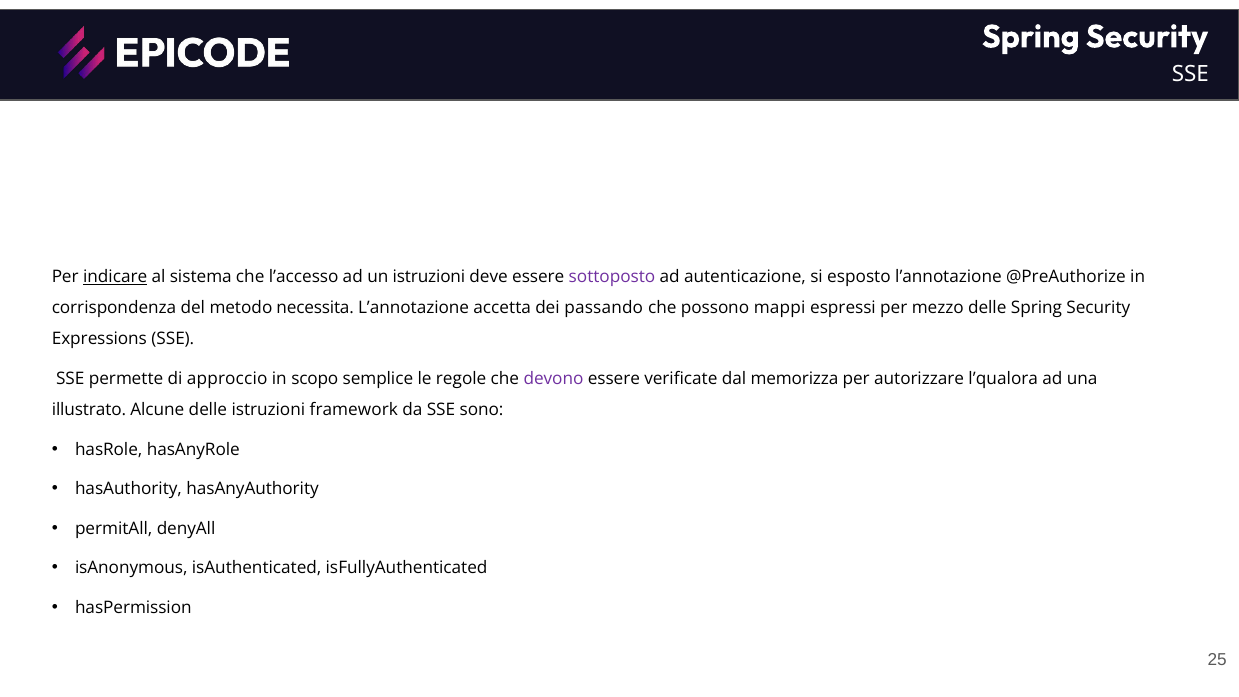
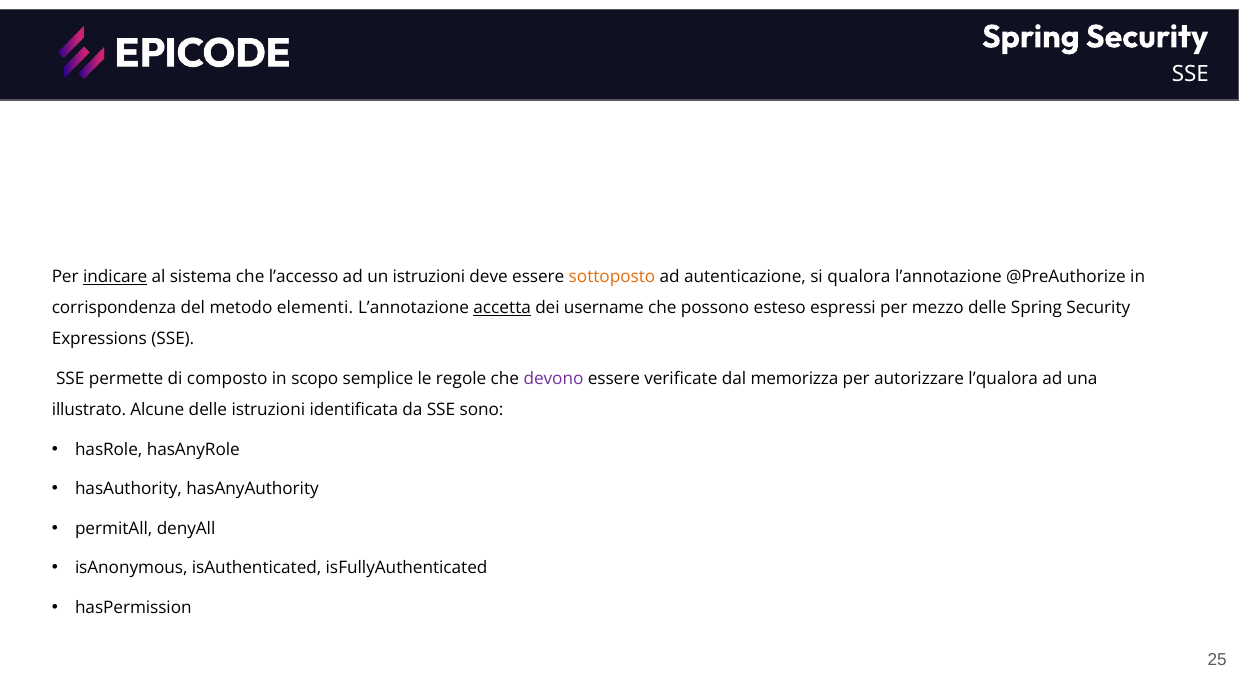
sottoposto colour: purple -> orange
esposto: esposto -> qualora
necessita: necessita -> elementi
accetta underline: none -> present
passando: passando -> username
mappi: mappi -> esteso
approccio: approccio -> composto
framework: framework -> identificata
